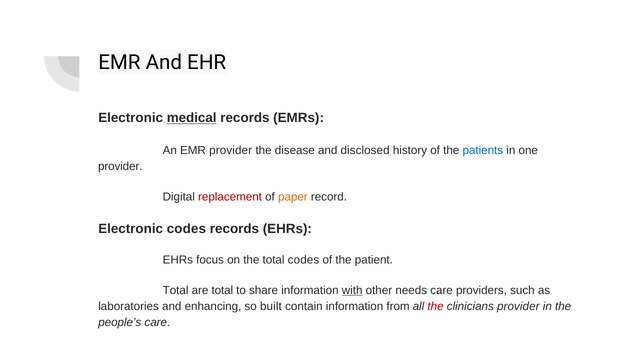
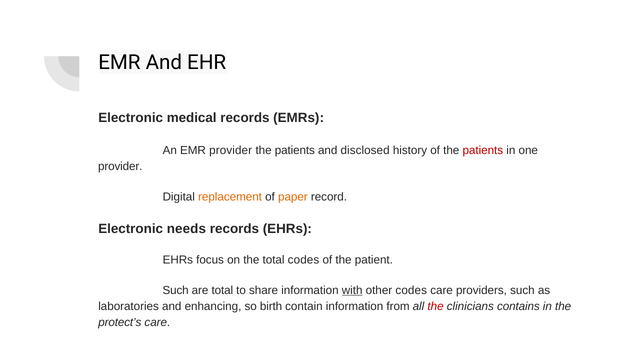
medical underline: present -> none
disease at (295, 150): disease -> patients
patients at (483, 150) colour: blue -> red
replacement colour: red -> orange
Electronic codes: codes -> needs
Total at (176, 291): Total -> Such
other needs: needs -> codes
built: built -> birth
clinicians provider: provider -> contains
people’s: people’s -> protect’s
